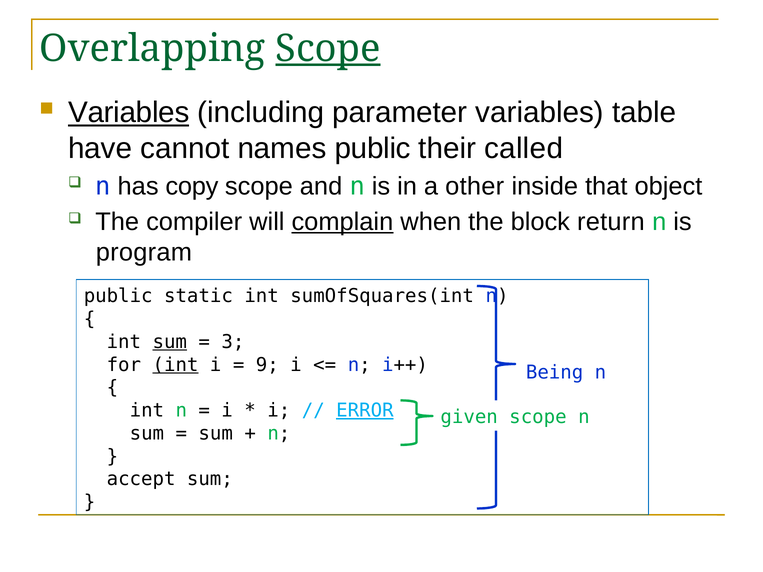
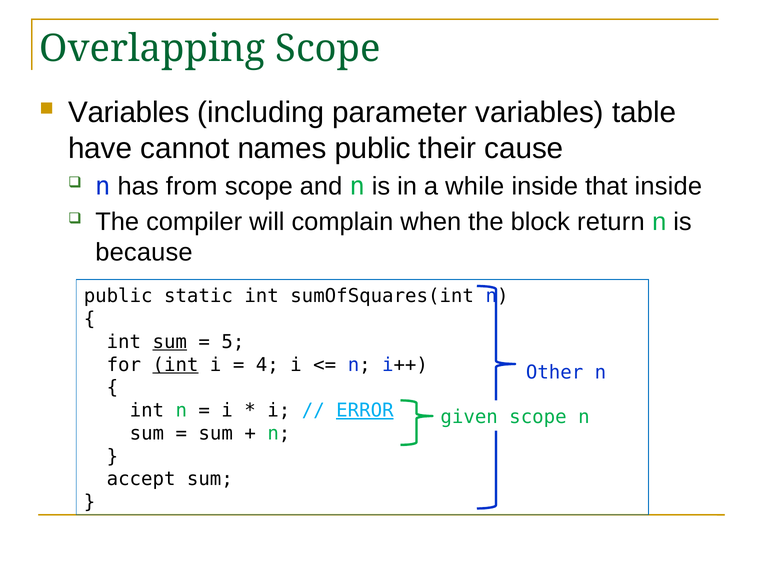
Scope at (328, 48) underline: present -> none
Variables at (129, 113) underline: present -> none
called: called -> cause
copy: copy -> from
other: other -> while
that object: object -> inside
complain underline: present -> none
program: program -> because
3: 3 -> 5
9: 9 -> 4
Being: Being -> Other
